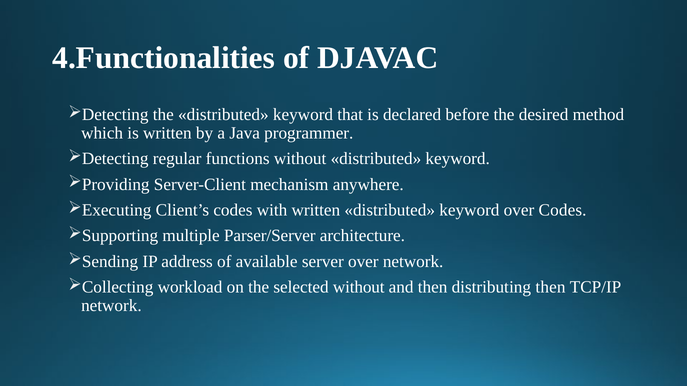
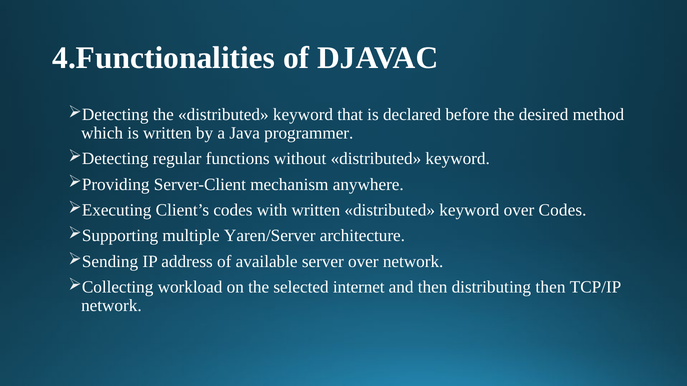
Parser/Server: Parser/Server -> Yaren/Server
selected without: without -> internet
